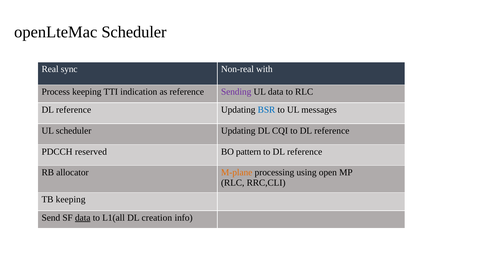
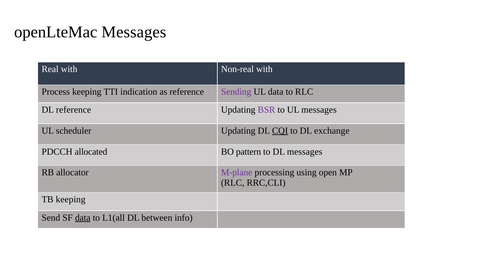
openLteMac Scheduler: Scheduler -> Messages
Real sync: sync -> with
BSR colour: blue -> purple
CQI underline: none -> present
reference at (332, 131): reference -> exchange
reserved: reserved -> allocated
reference at (305, 152): reference -> messages
M-plane colour: orange -> purple
creation: creation -> between
